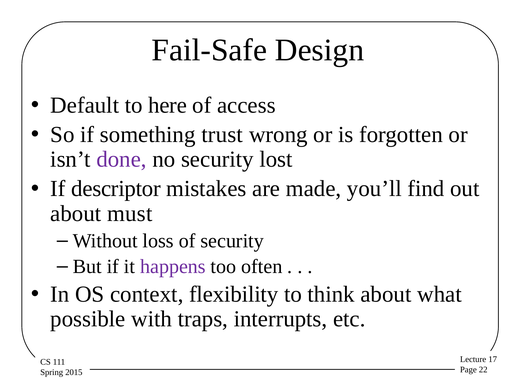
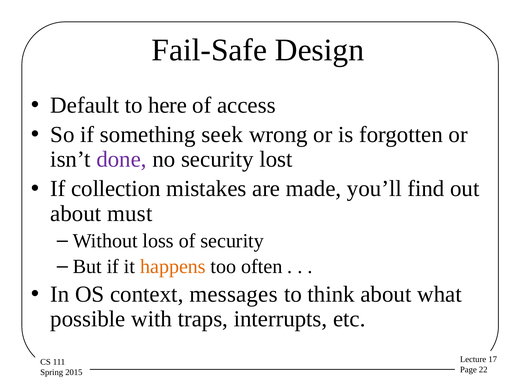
trust: trust -> seek
descriptor: descriptor -> collection
happens colour: purple -> orange
flexibility: flexibility -> messages
